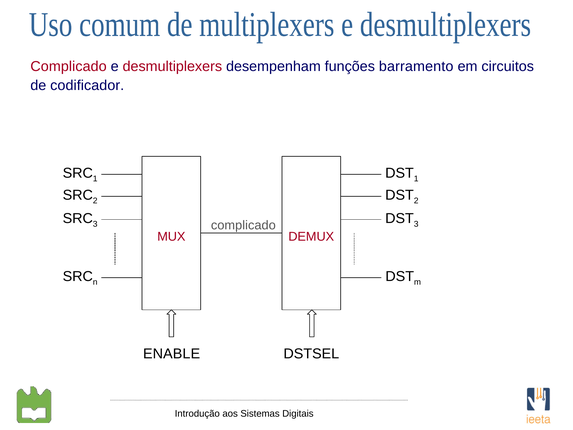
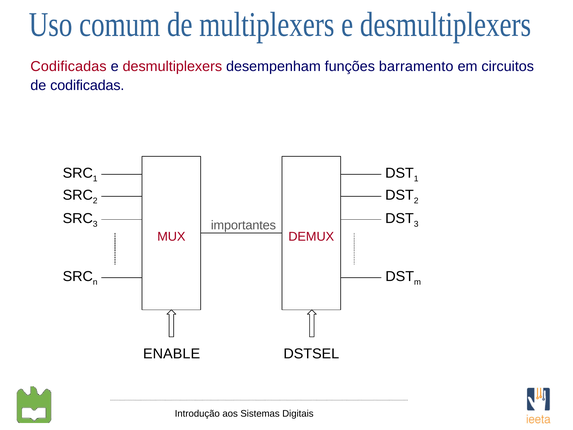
Complicado at (69, 67): Complicado -> Codificadas
de codificador: codificador -> codificadas
complicado at (243, 225): complicado -> importantes
